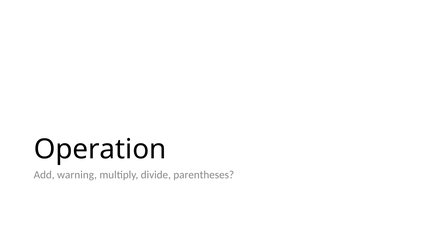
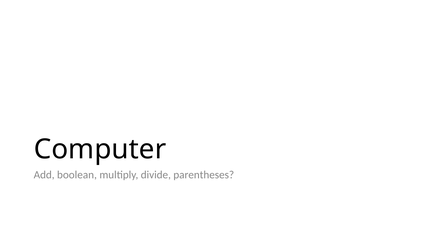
Operation: Operation -> Computer
warning: warning -> boolean
